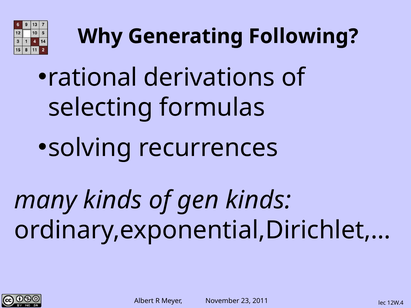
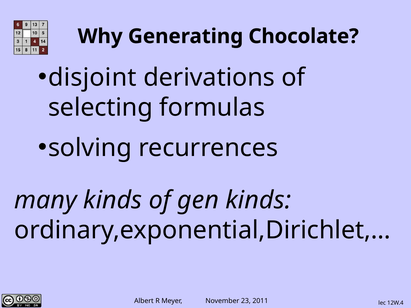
Following: Following -> Chocolate
rational: rational -> disjoint
